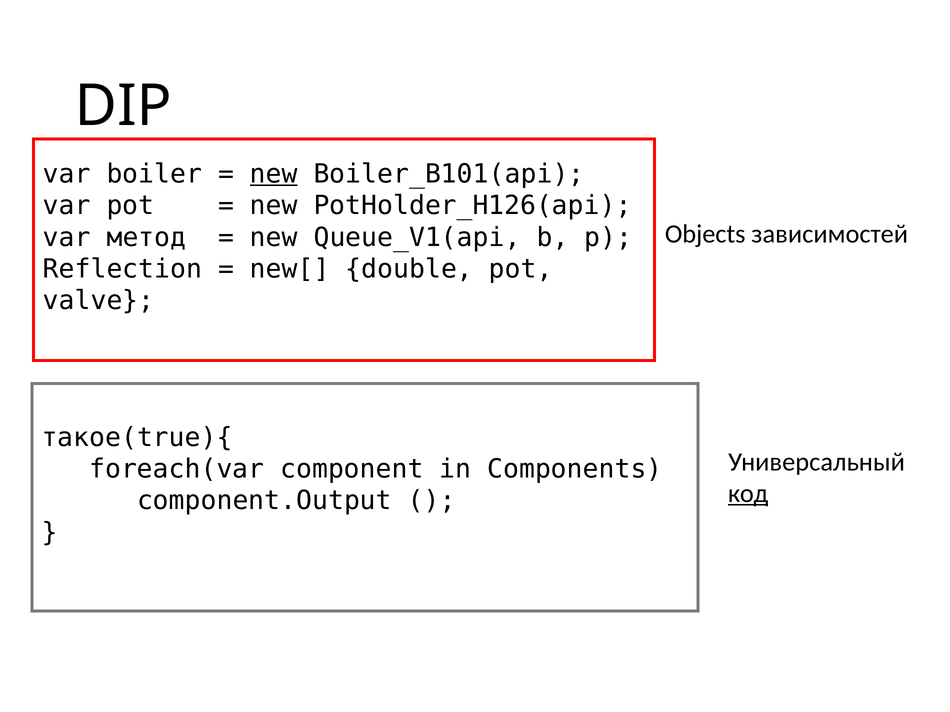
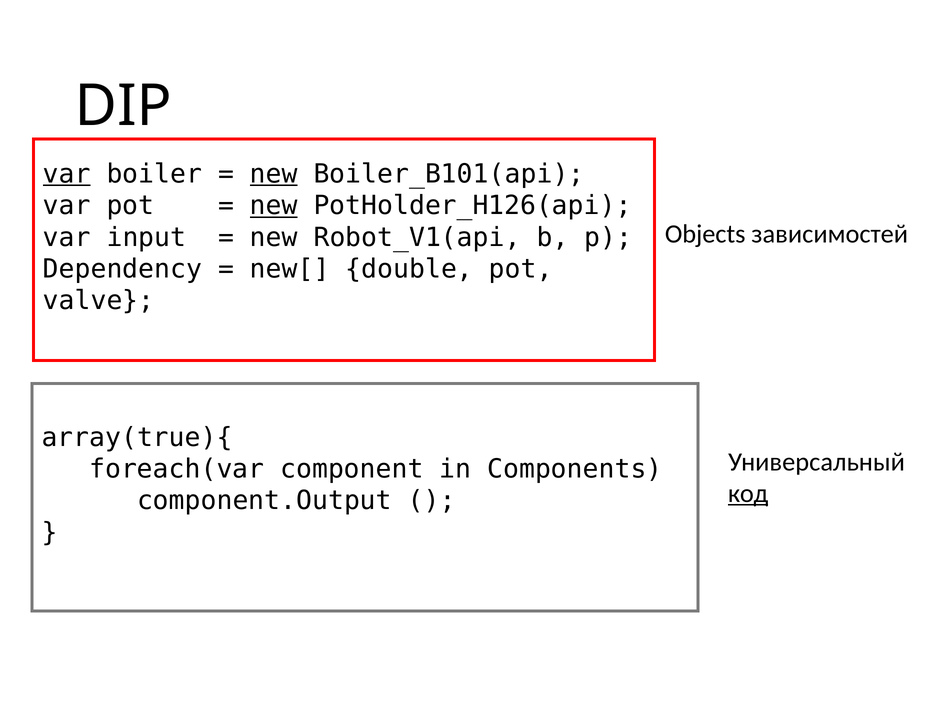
var at (67, 174) underline: none -> present
new at (274, 206) underline: none -> present
метод: метод -> input
Queue_V1(api: Queue_V1(api -> Robot_V1(api
Reflection: Reflection -> Dependency
такое(true){: такое(true){ -> array(true){
